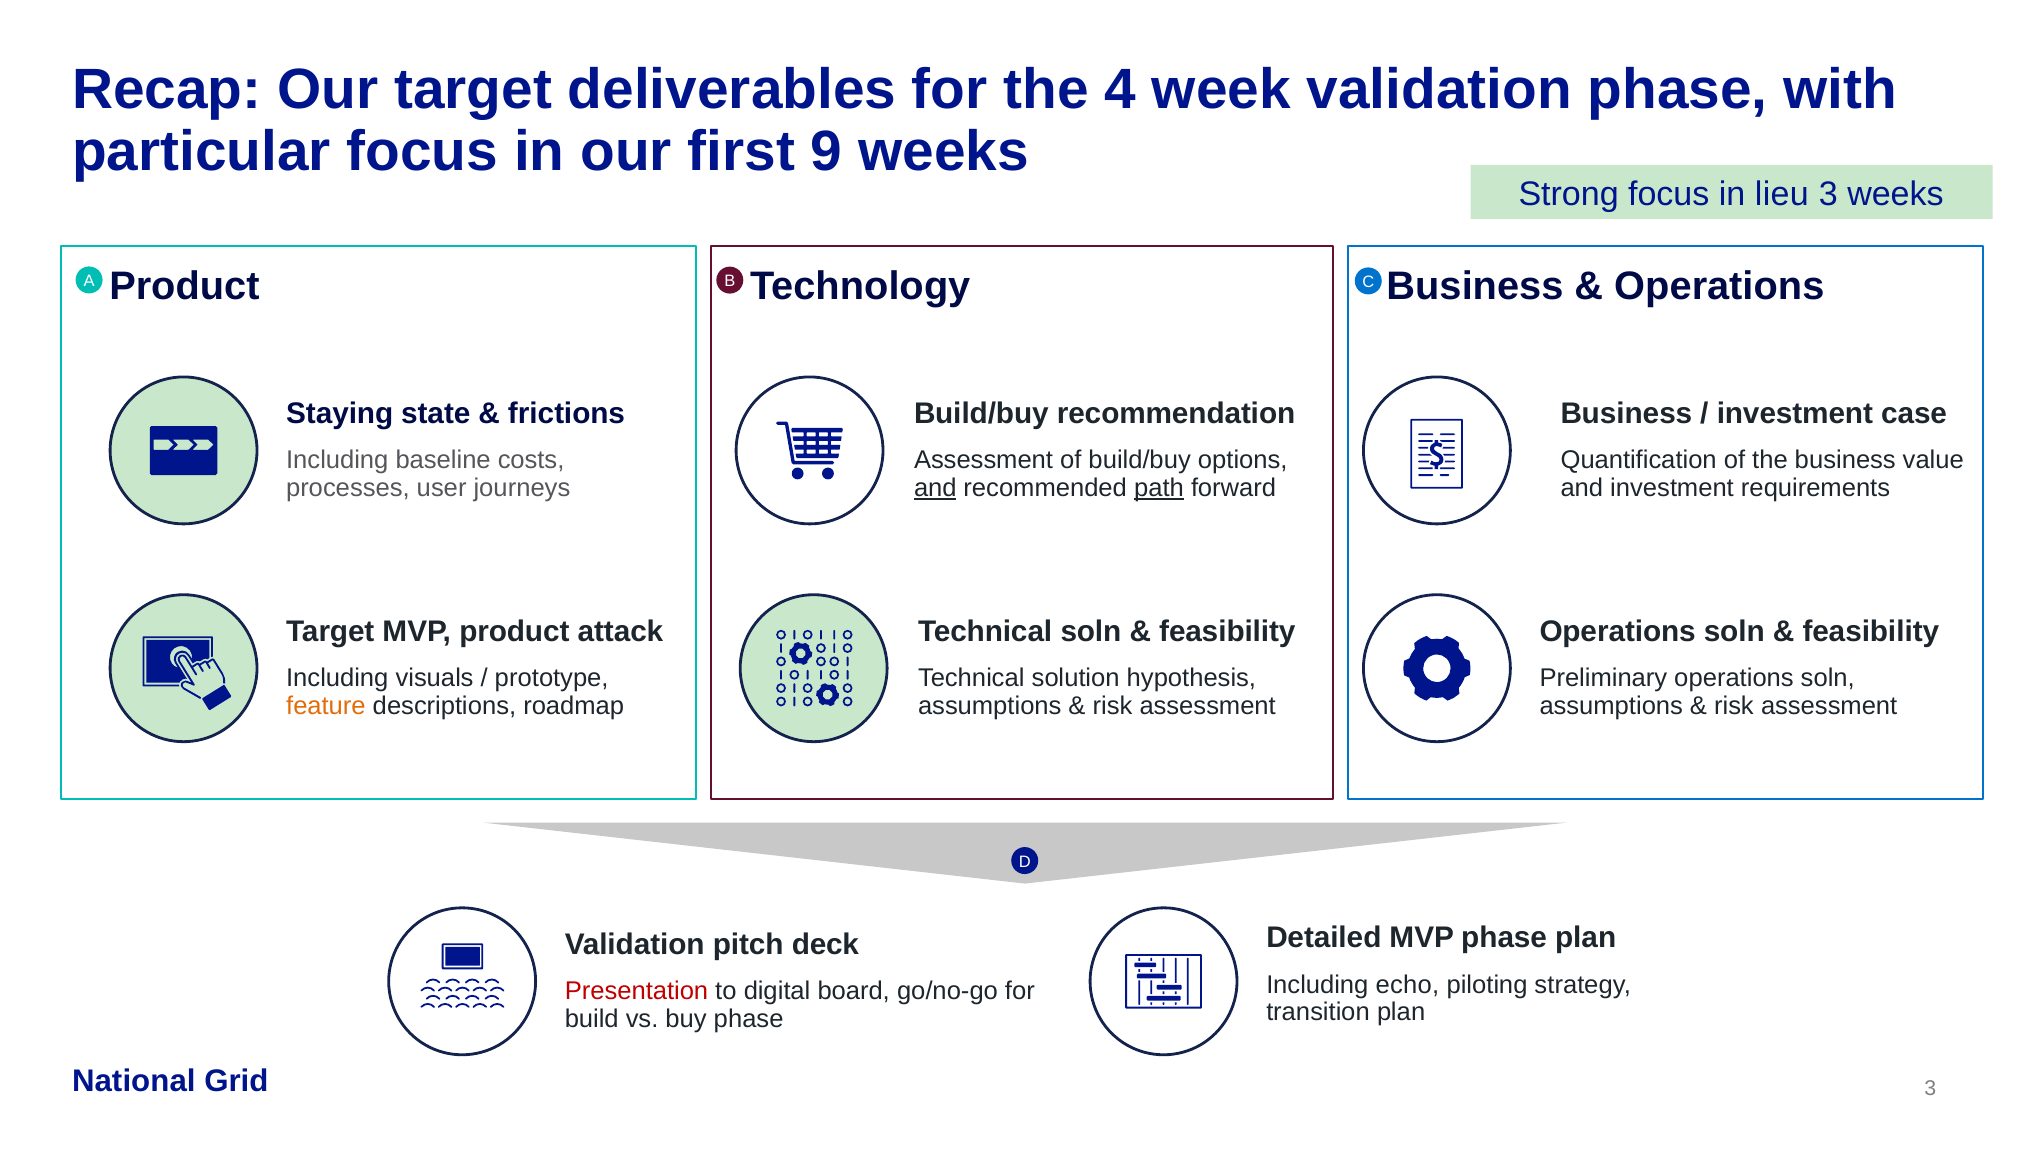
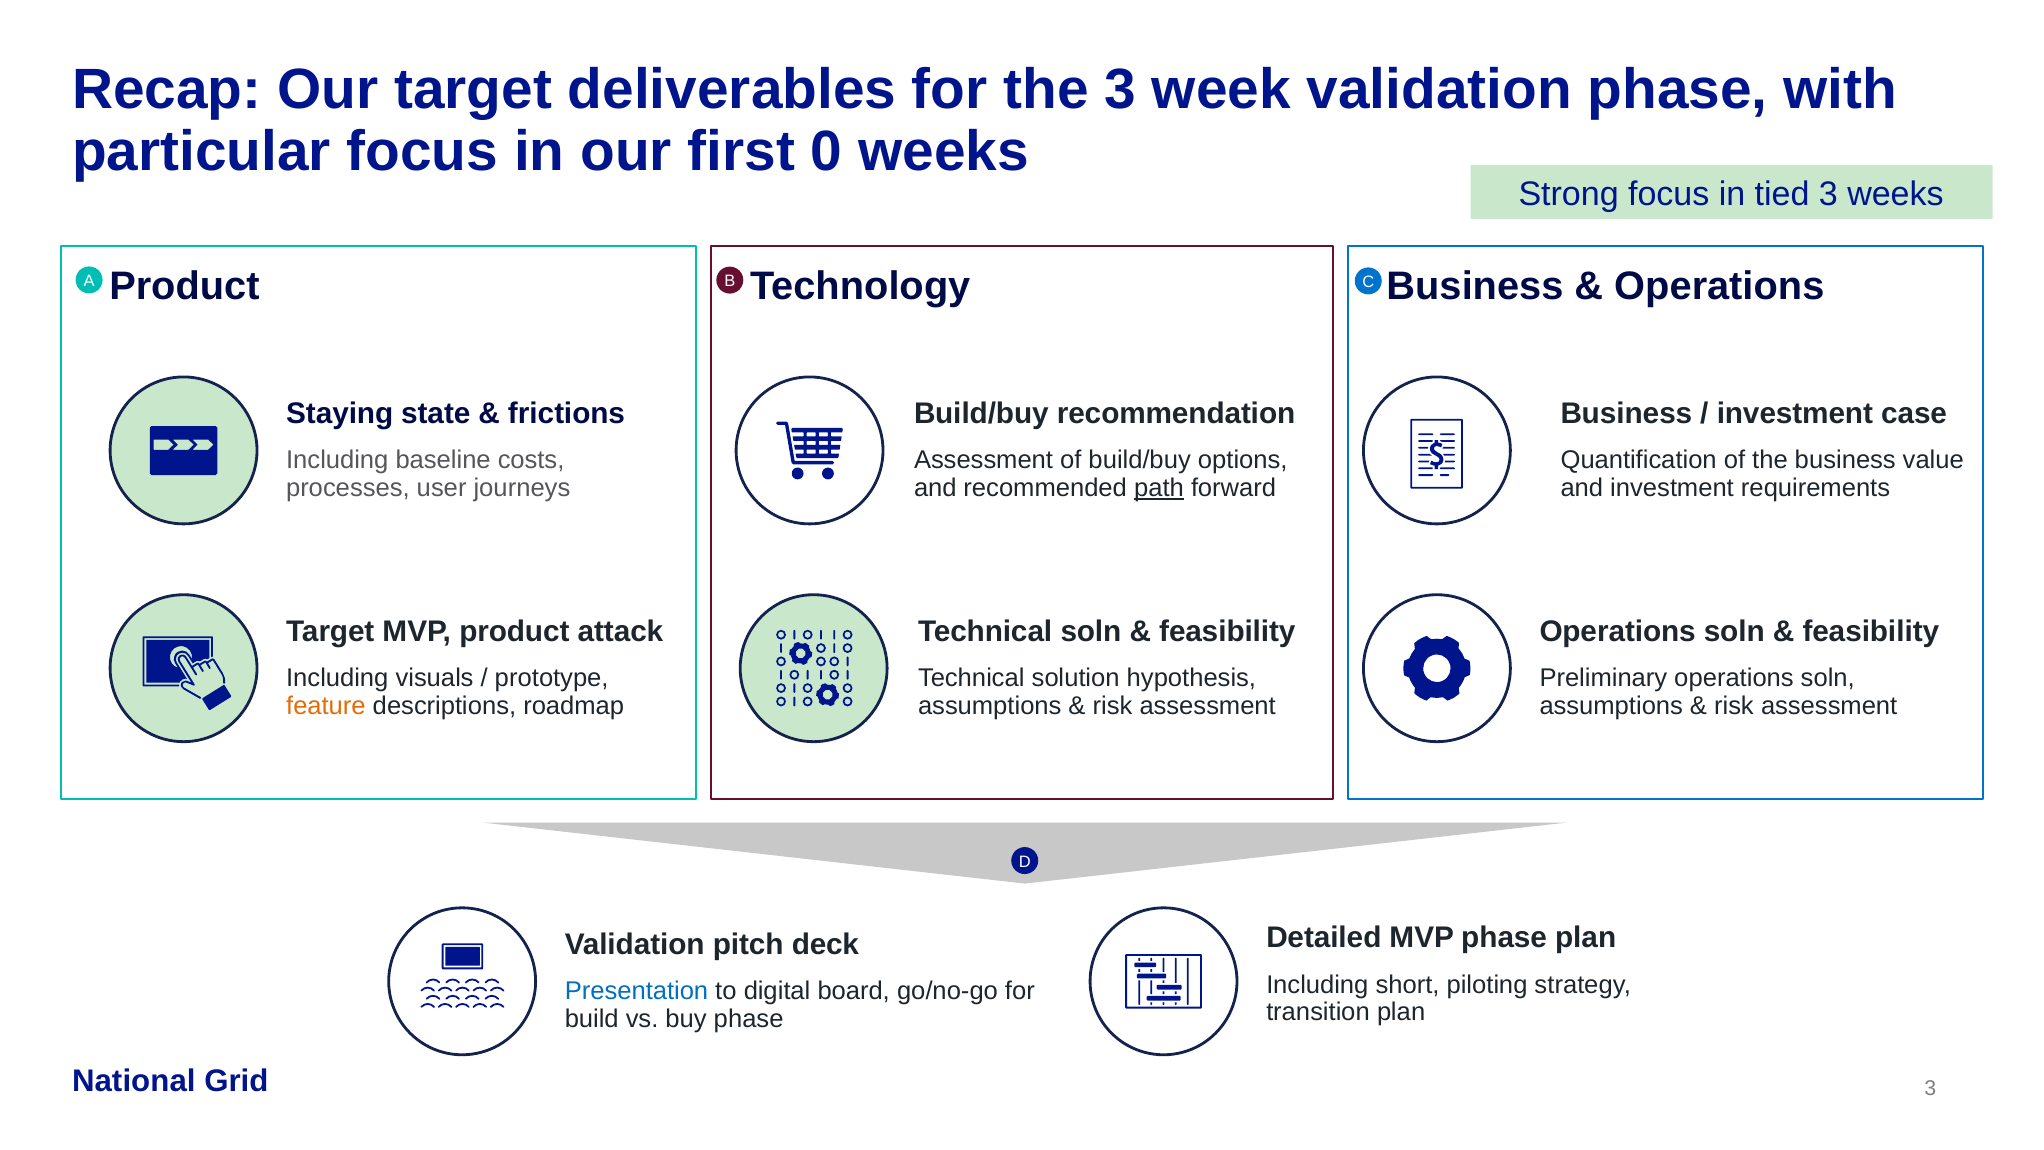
the 4: 4 -> 3
9: 9 -> 0
lieu: lieu -> tied
and at (935, 488) underline: present -> none
echo: echo -> short
Presentation colour: red -> blue
